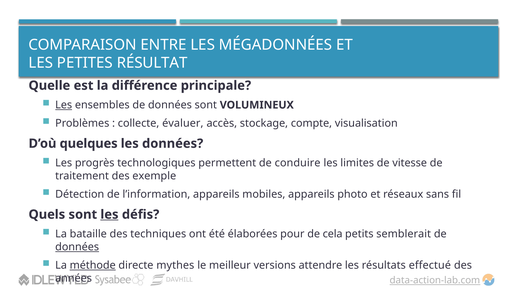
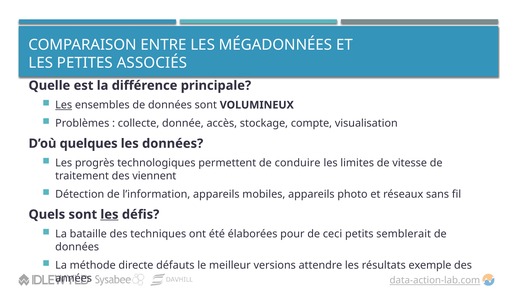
RÉSULTAT: RÉSULTAT -> ASSOCIÉS
évaluer: évaluer -> donnée
exemple: exemple -> viennent
cela: cela -> ceci
données at (77, 247) underline: present -> none
méthode underline: present -> none
mythes: mythes -> défauts
effectué: effectué -> exemple
